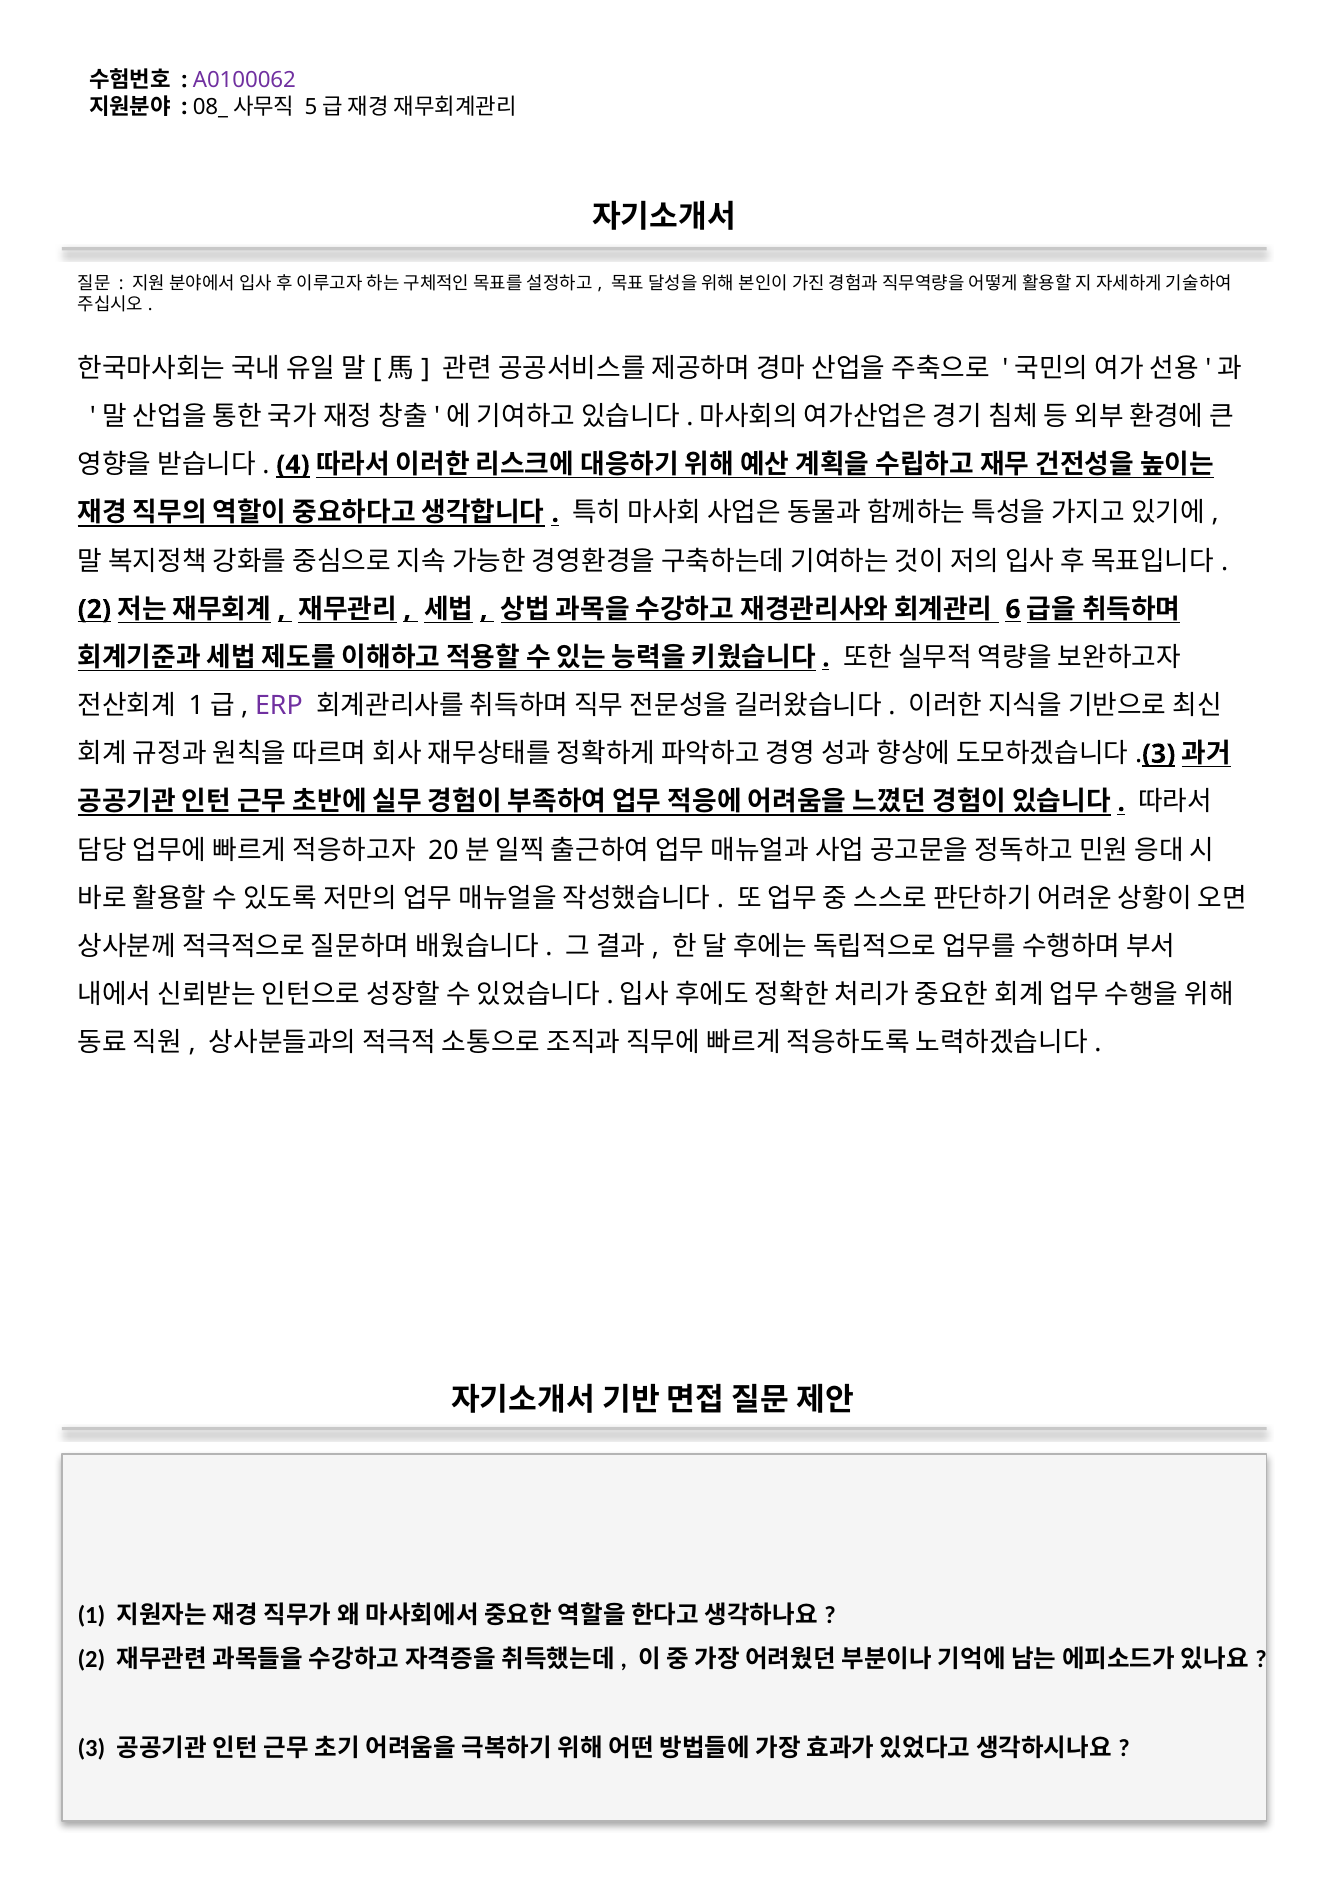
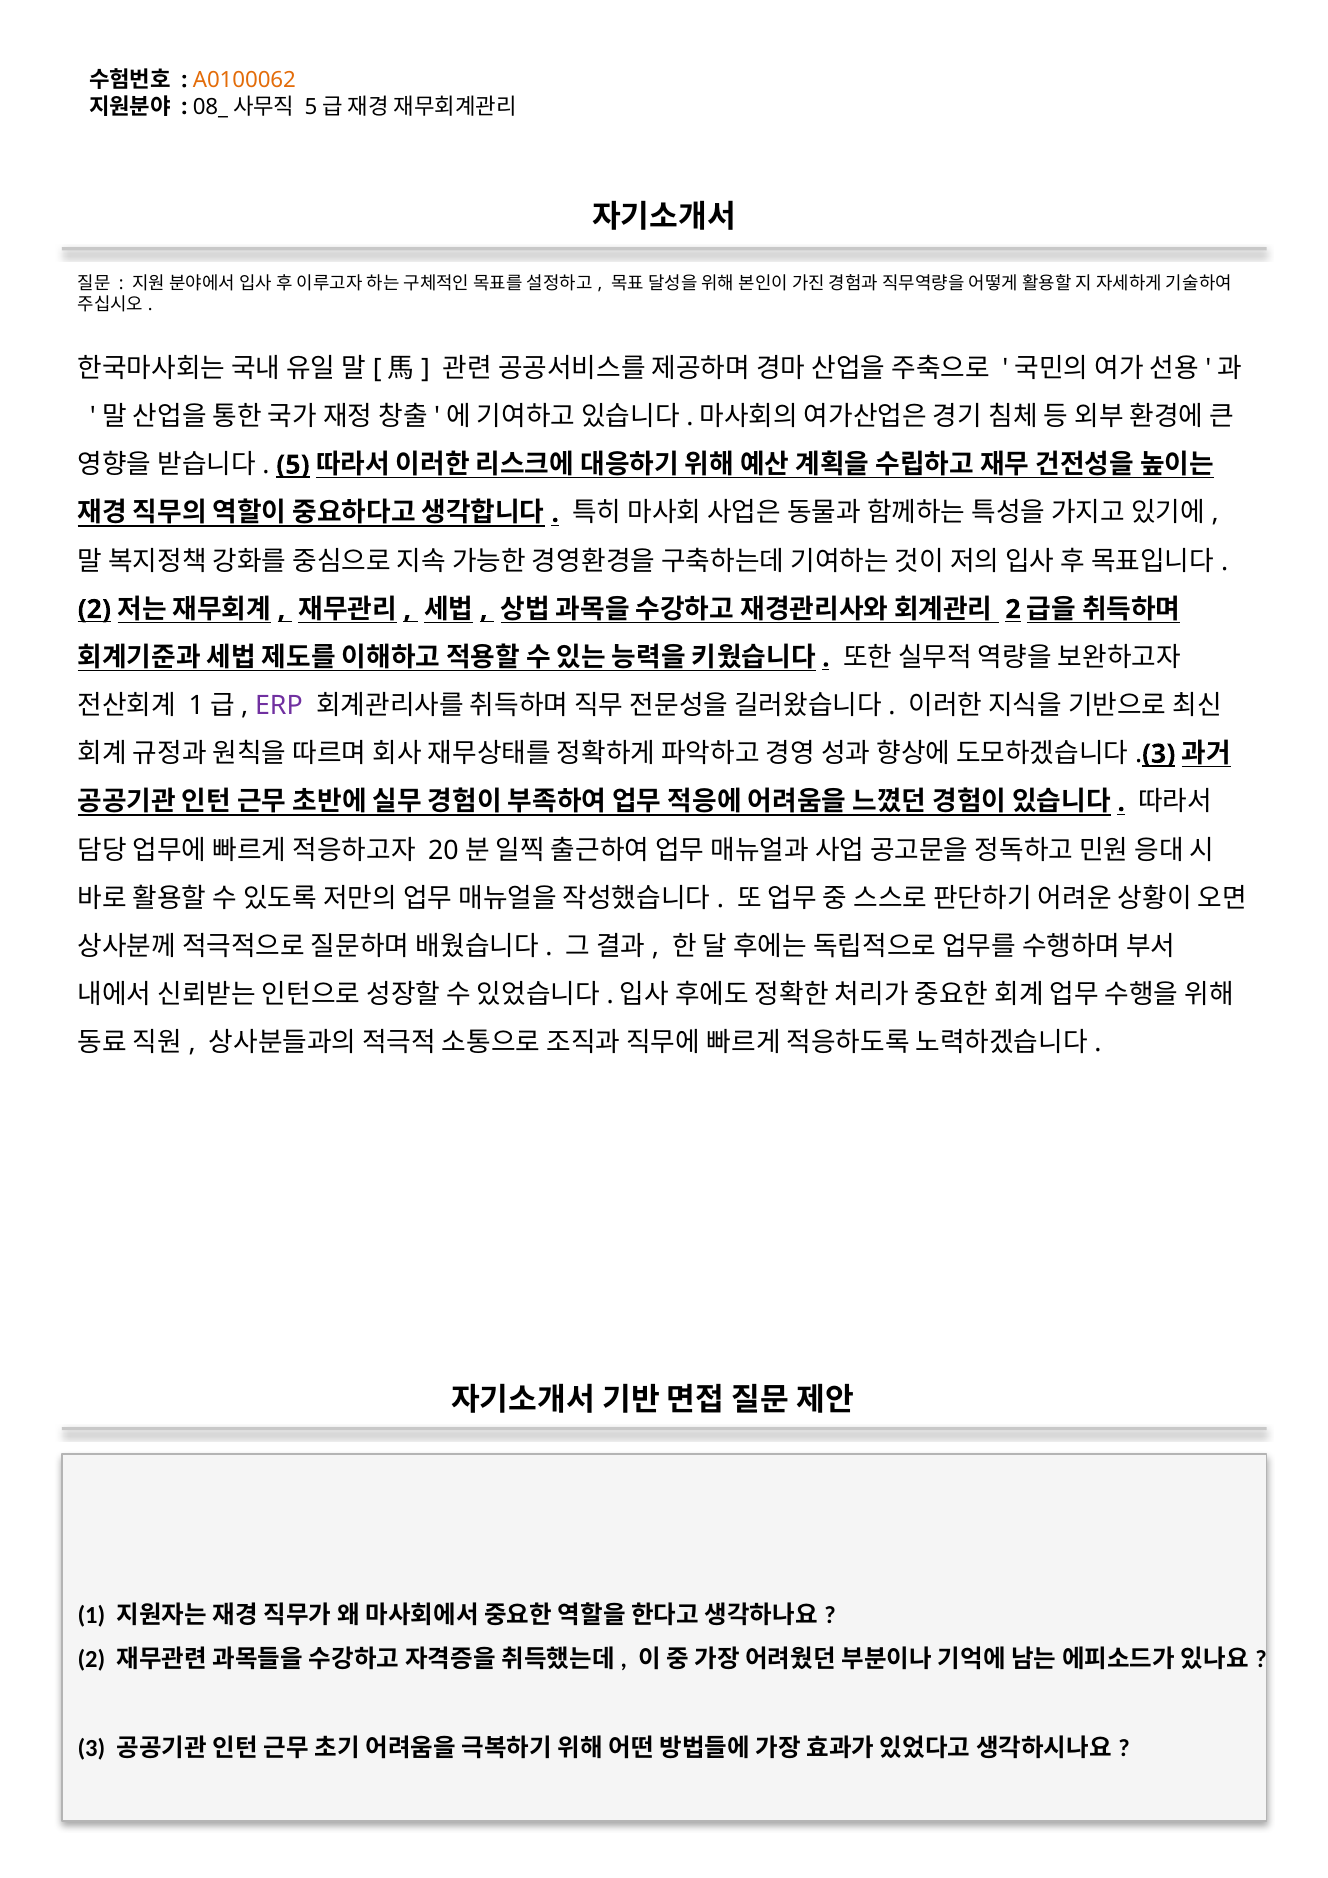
A0100062 colour: purple -> orange
4: 4 -> 5
6 at (1013, 609): 6 -> 2
